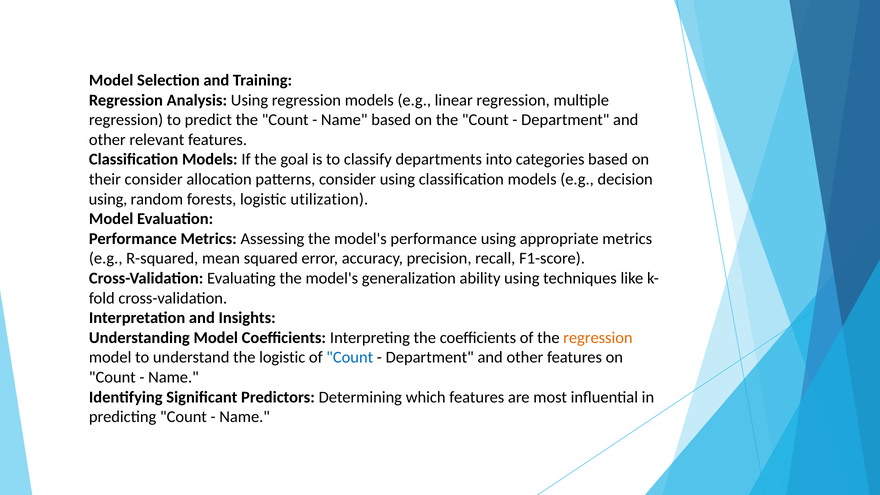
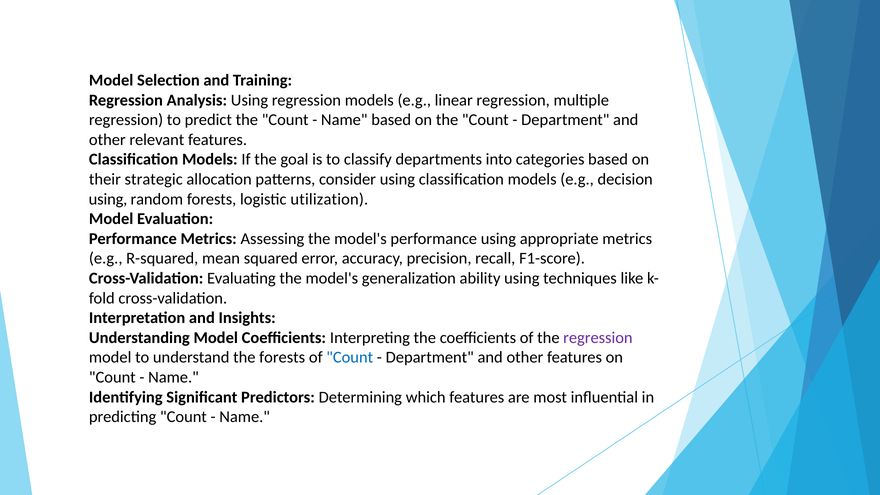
their consider: consider -> strategic
regression at (598, 338) colour: orange -> purple
the logistic: logistic -> forests
